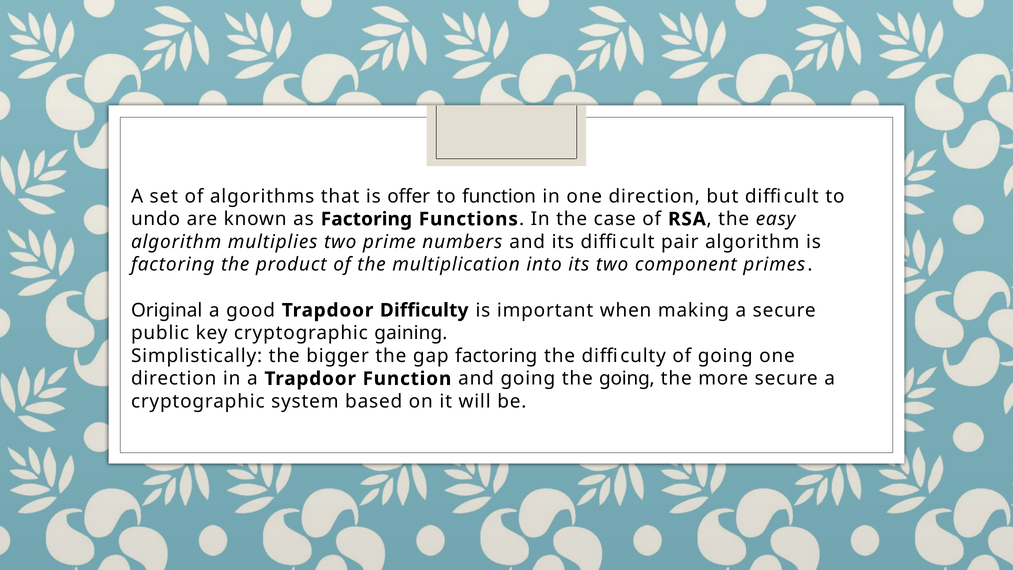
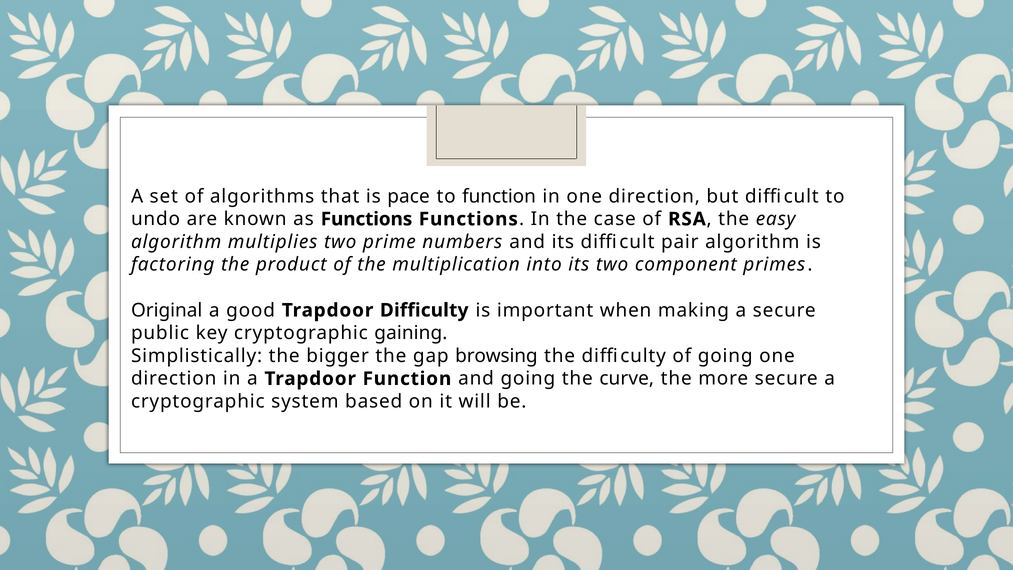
offer: offer -> pace
as Factoring: Factoring -> Functions
gap factoring: factoring -> browsing
the going: going -> curve
